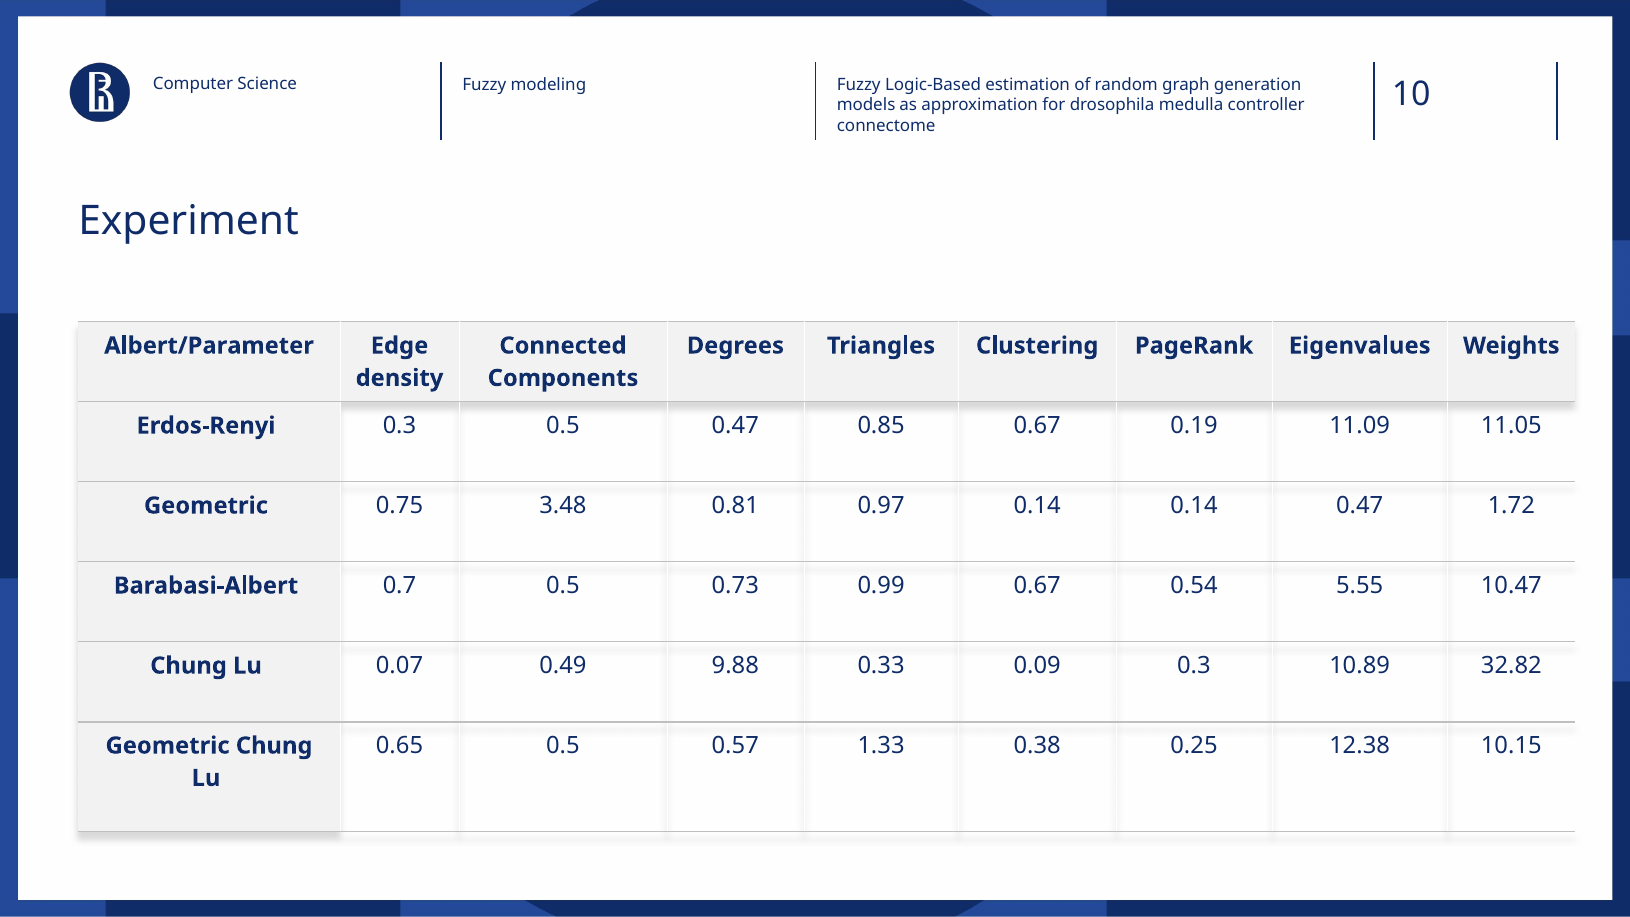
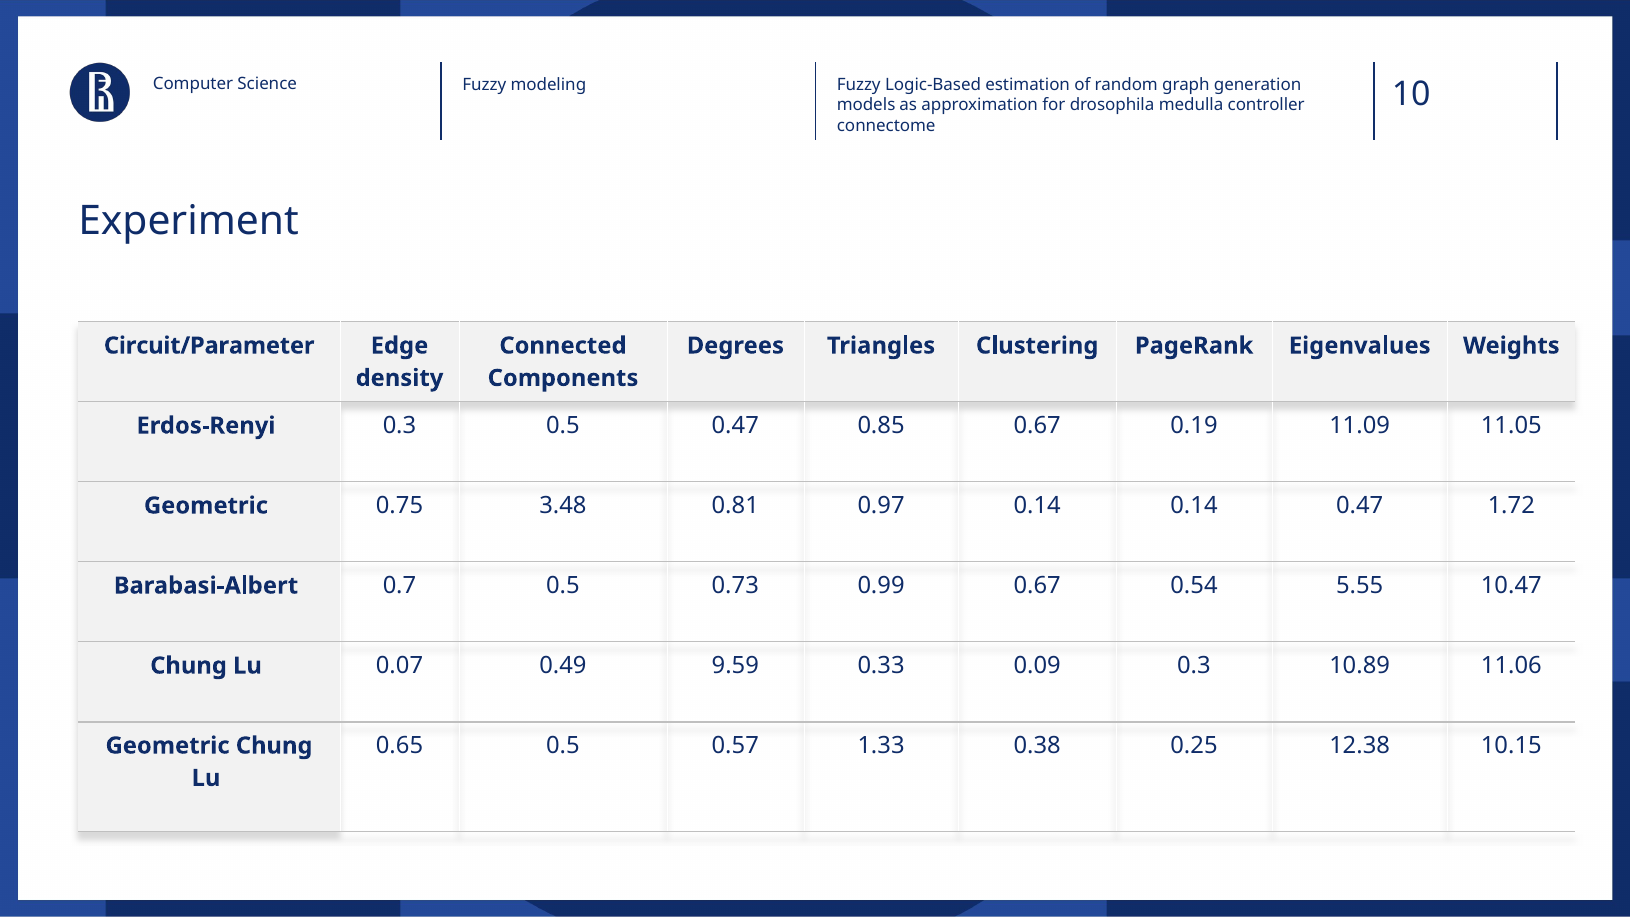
Albert/Parameter: Albert/Parameter -> Circuit/Parameter
9.88: 9.88 -> 9.59
32.82: 32.82 -> 11.06
